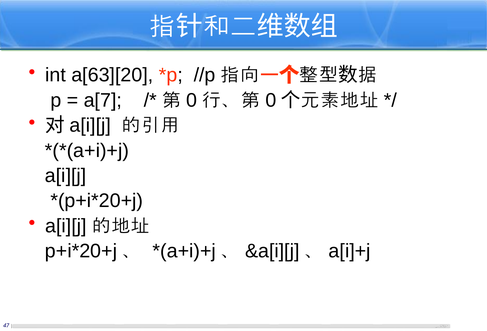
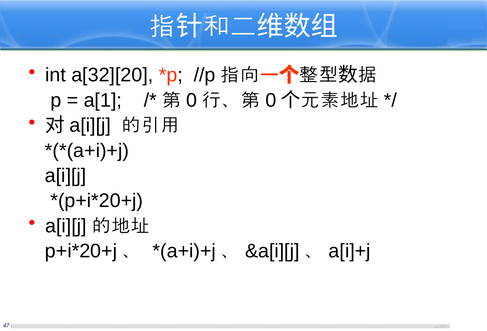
a[63][20: a[63][20 -> a[32][20
a[7: a[7 -> a[1
